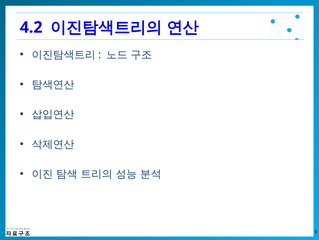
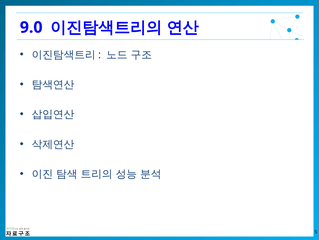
4.2: 4.2 -> 9.0
